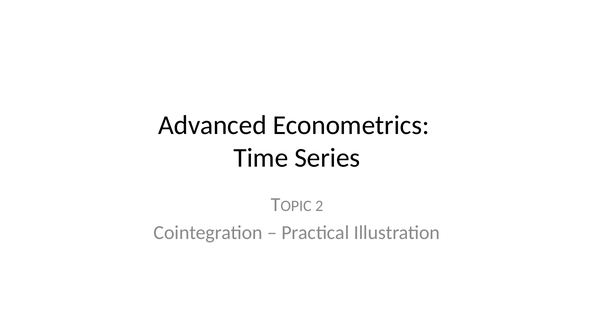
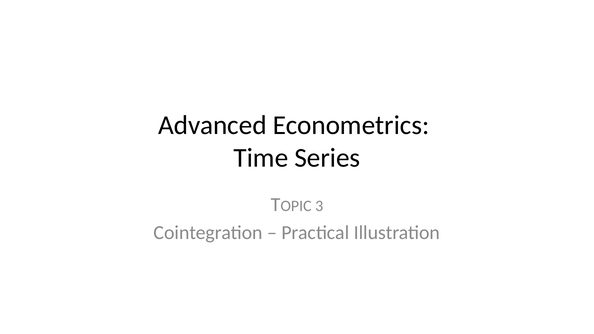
2: 2 -> 3
